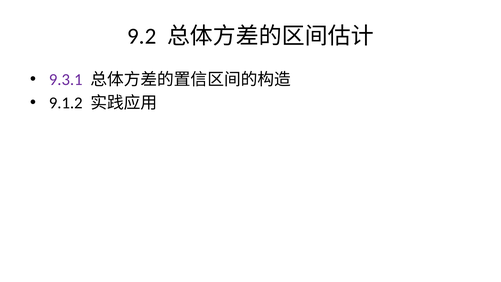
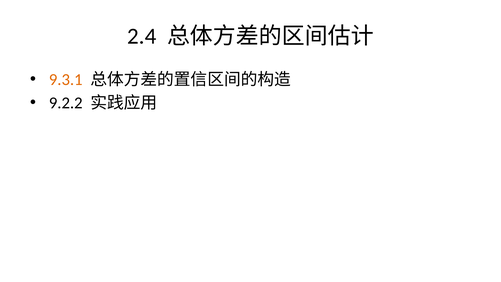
9.2: 9.2 -> 2.4
9.3.1 colour: purple -> orange
9.1.2: 9.1.2 -> 9.2.2
